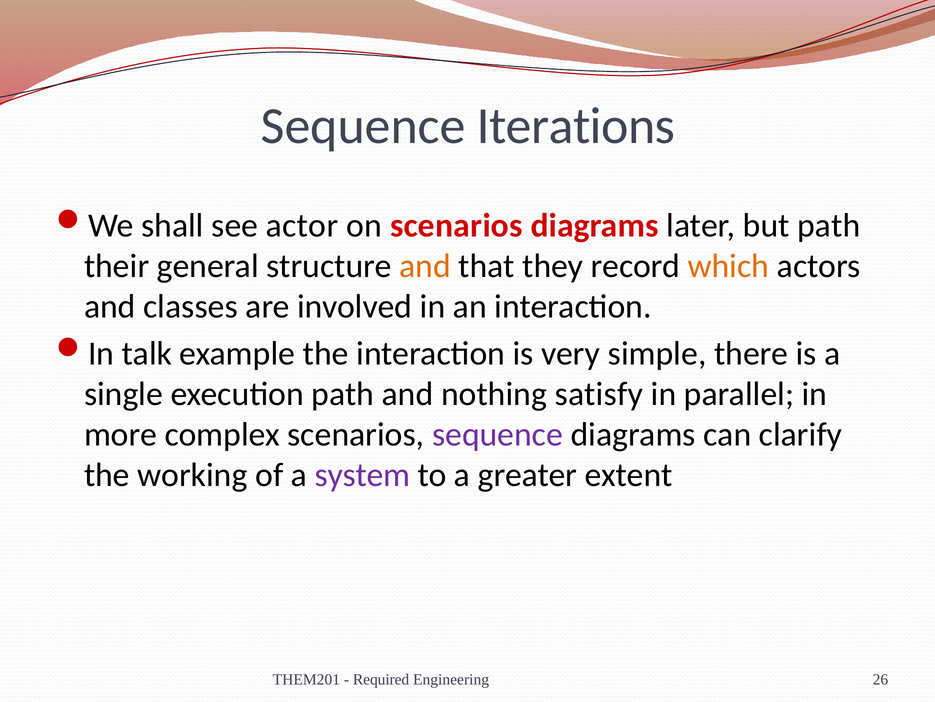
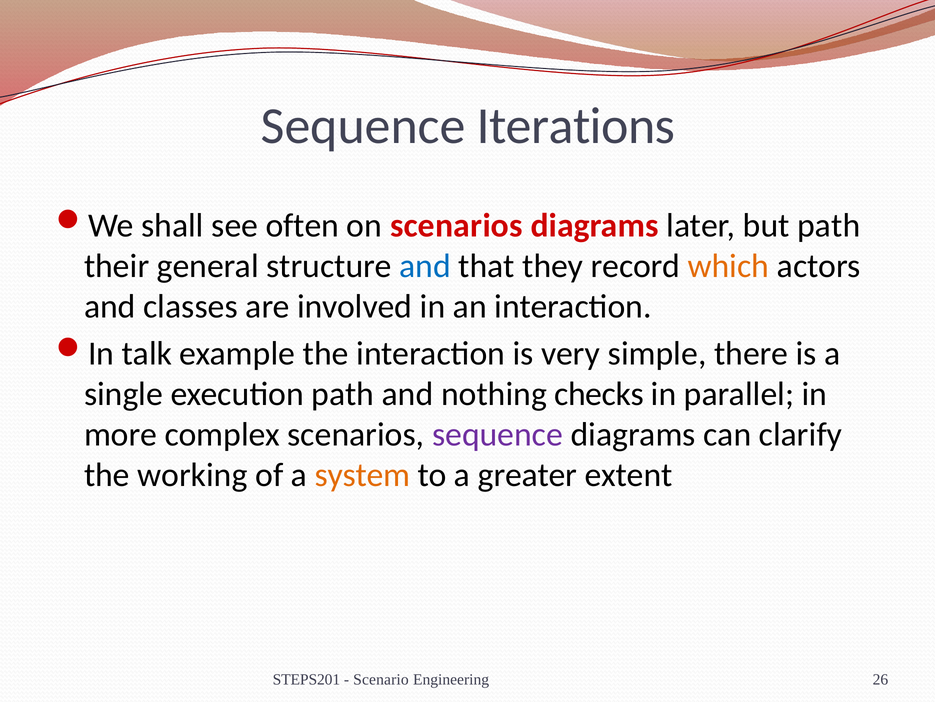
actor: actor -> often
and at (425, 266) colour: orange -> blue
satisfy: satisfy -> checks
system colour: purple -> orange
THEM201: THEM201 -> STEPS201
Required: Required -> Scenario
